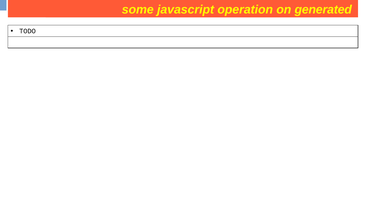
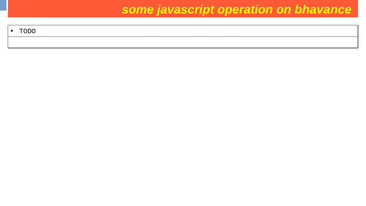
generated: generated -> bhavance
